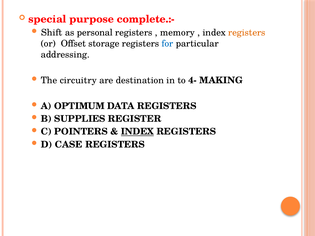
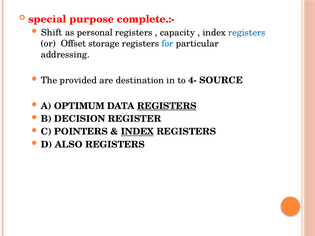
memory: memory -> capacity
registers at (247, 33) colour: orange -> blue
circuitry: circuitry -> provided
MAKING: MAKING -> SOURCE
REGISTERS at (167, 106) underline: none -> present
SUPPLIES: SUPPLIES -> DECISION
CASE: CASE -> ALSO
